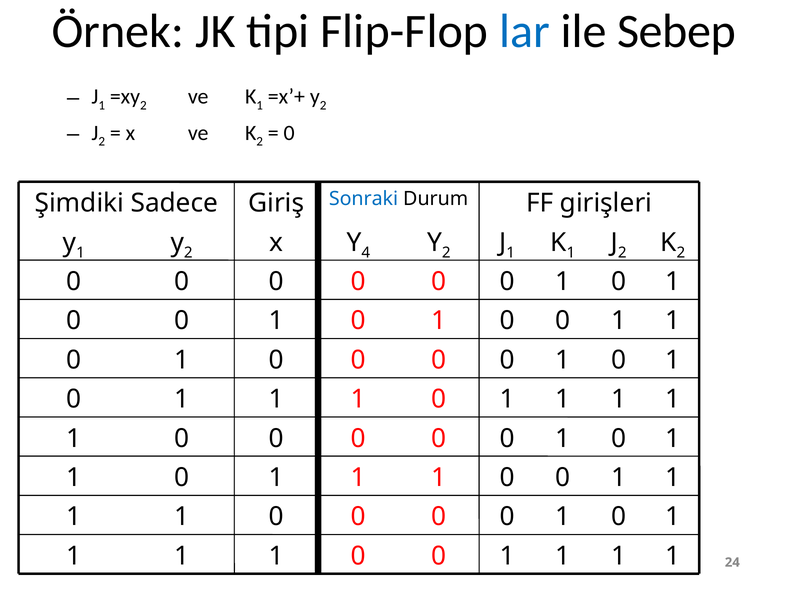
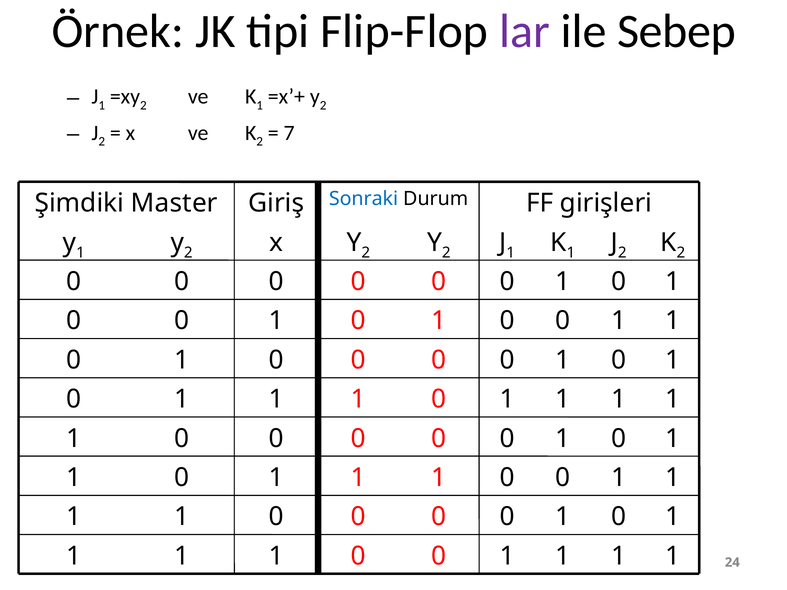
lar colour: blue -> purple
0 at (289, 133): 0 -> 7
Sadece: Sadece -> Master
4 at (366, 253): 4 -> 2
